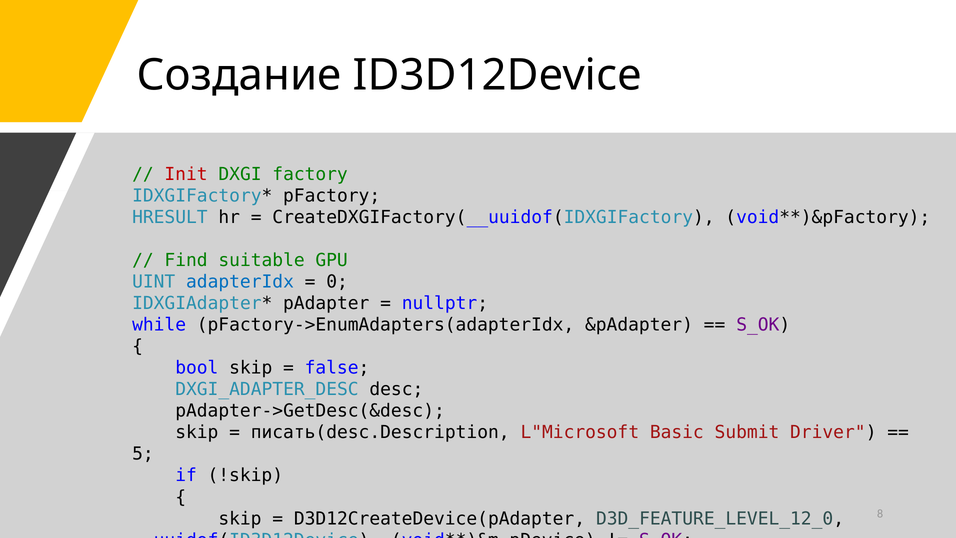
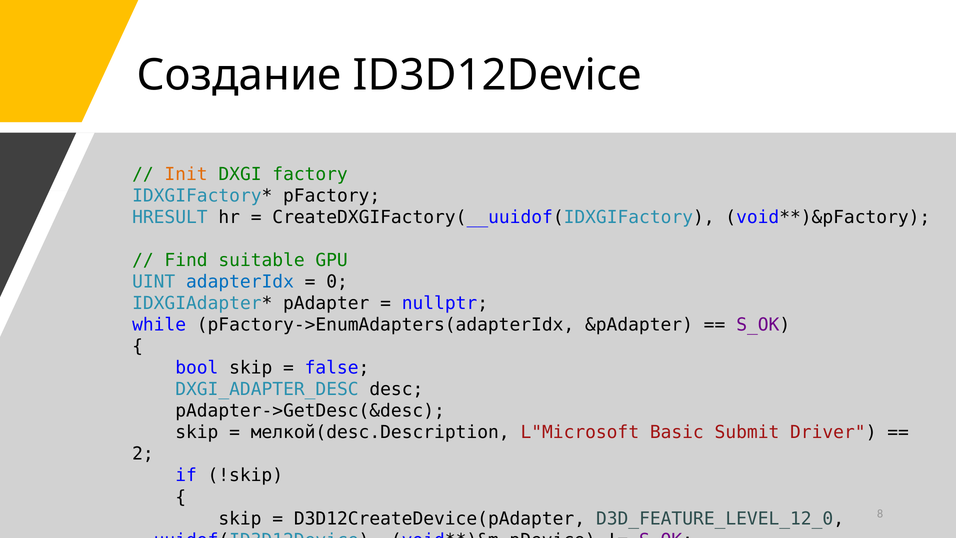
Init colour: red -> orange
писать(desc.Description: писать(desc.Description -> мелкой(desc.Description
5: 5 -> 2
